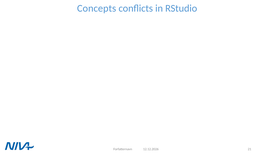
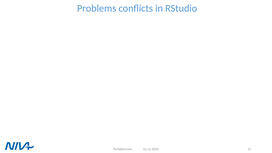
Concepts: Concepts -> Problems
